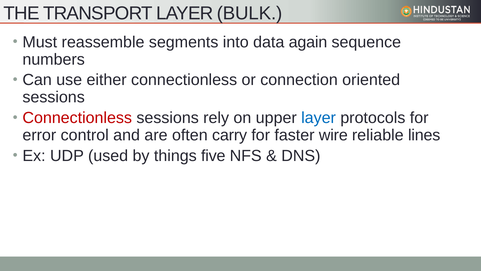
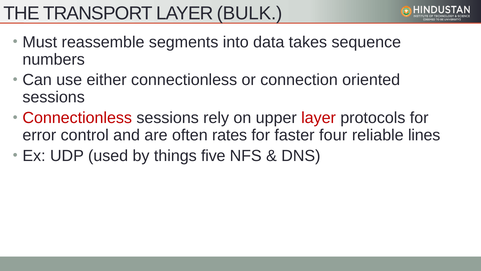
again: again -> takes
layer at (319, 118) colour: blue -> red
carry: carry -> rates
wire: wire -> four
